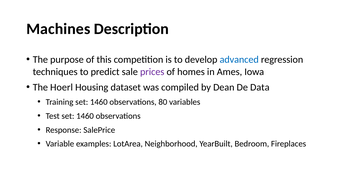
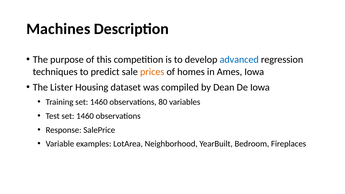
prices colour: purple -> orange
Hoerl: Hoerl -> Lister
De Data: Data -> Iowa
